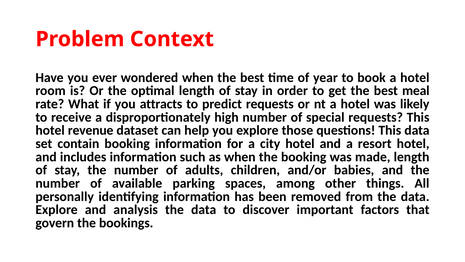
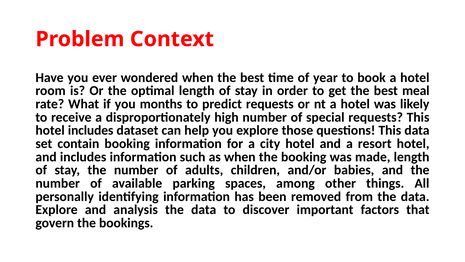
attracts: attracts -> months
hotel revenue: revenue -> includes
